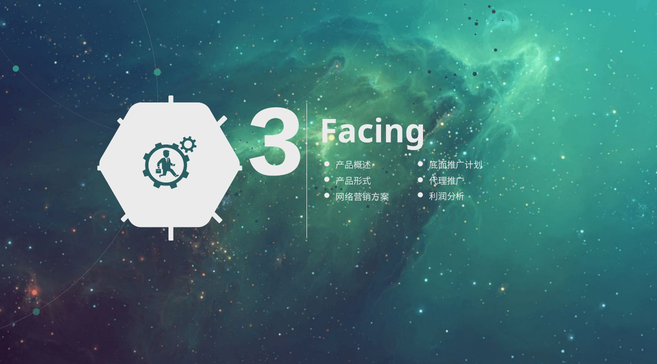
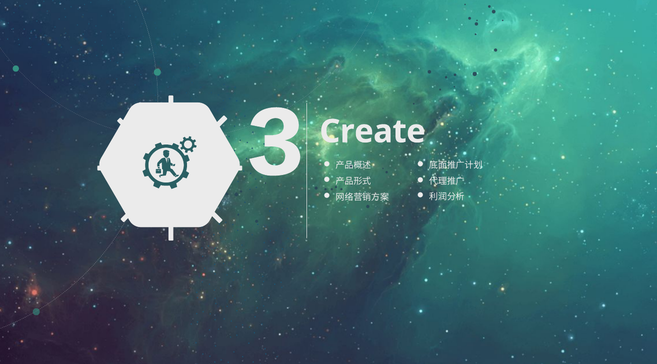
Facing: Facing -> Create
